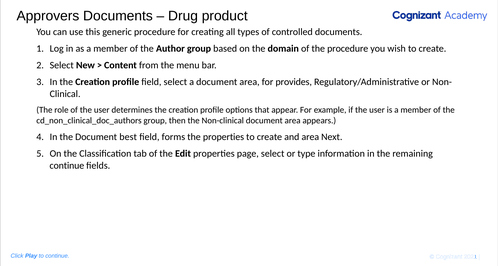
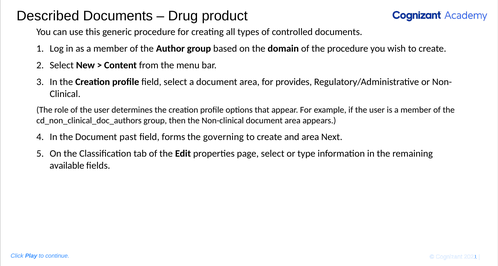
Approvers: Approvers -> Described
best: best -> past
the properties: properties -> governing
continue at (67, 166): continue -> available
